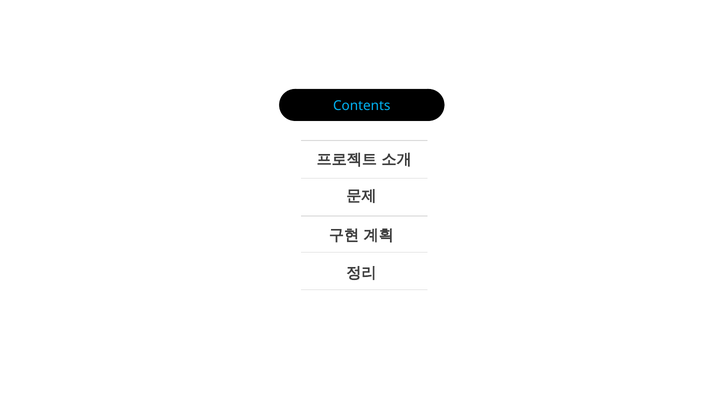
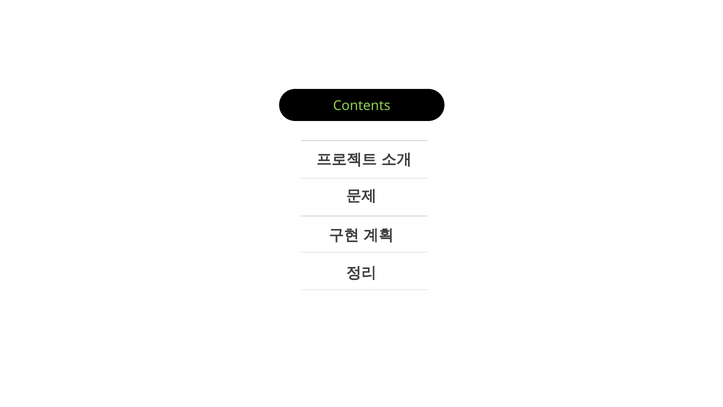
Contents colour: light blue -> light green
